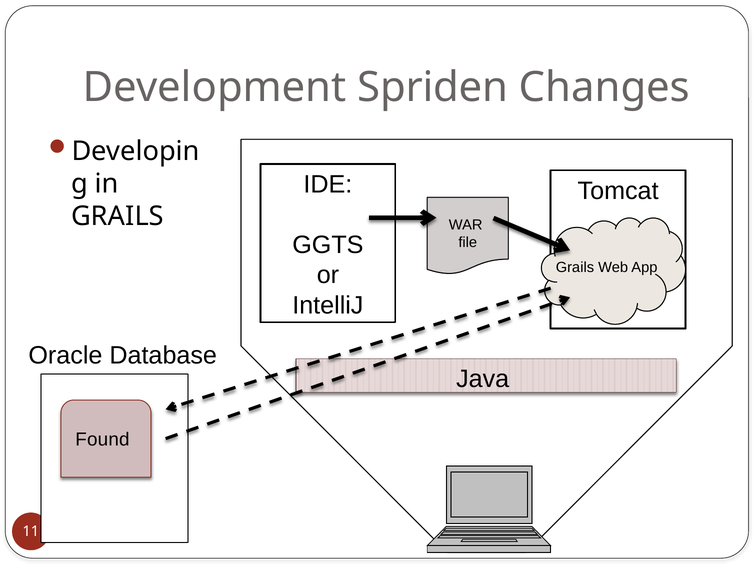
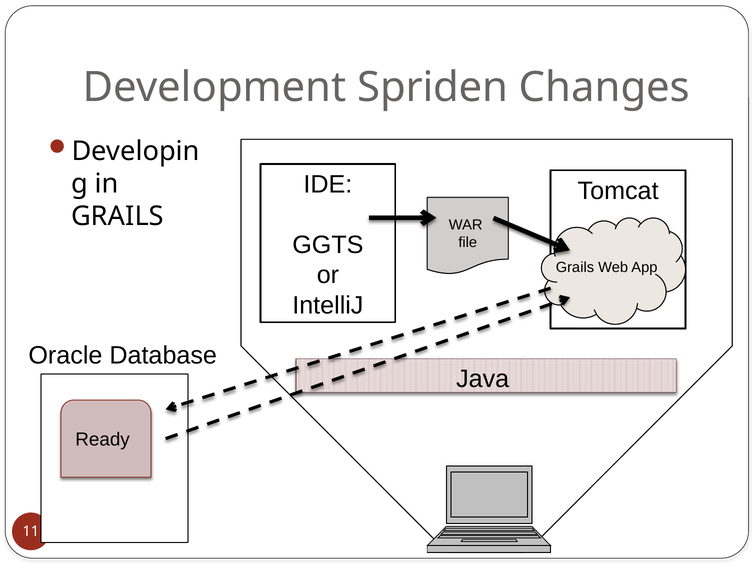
Found: Found -> Ready
